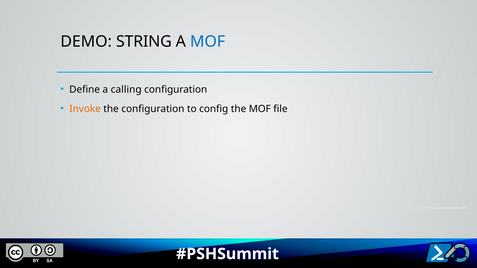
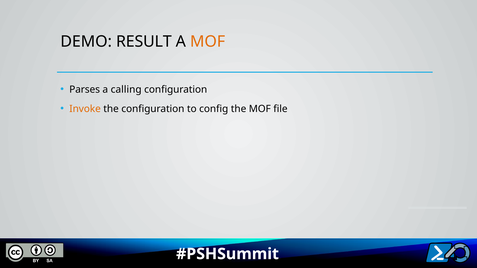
STRING: STRING -> RESULT
MOF at (208, 42) colour: blue -> orange
Define: Define -> Parses
